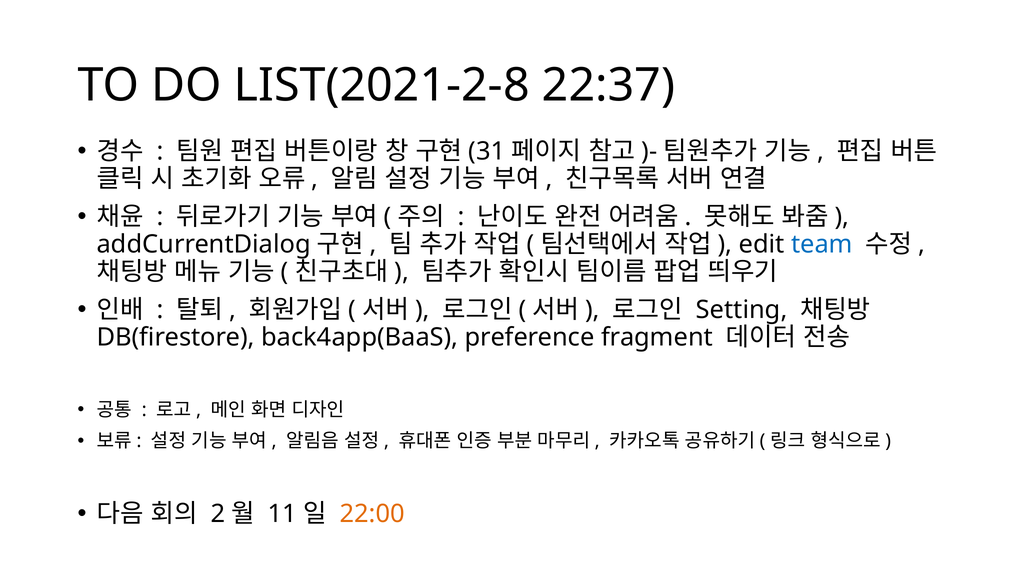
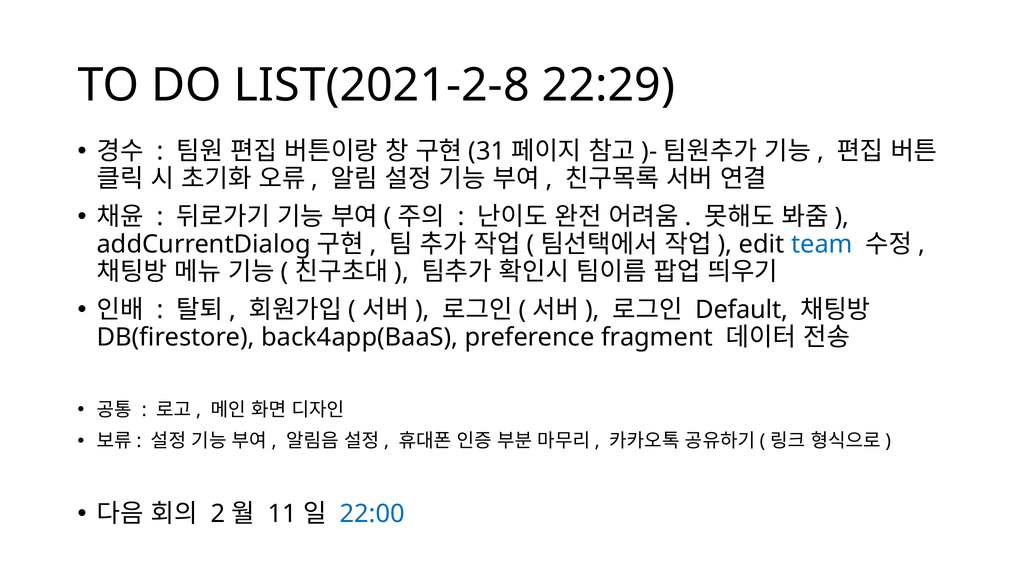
22:37: 22:37 -> 22:29
Setting: Setting -> Default
22:00 colour: orange -> blue
